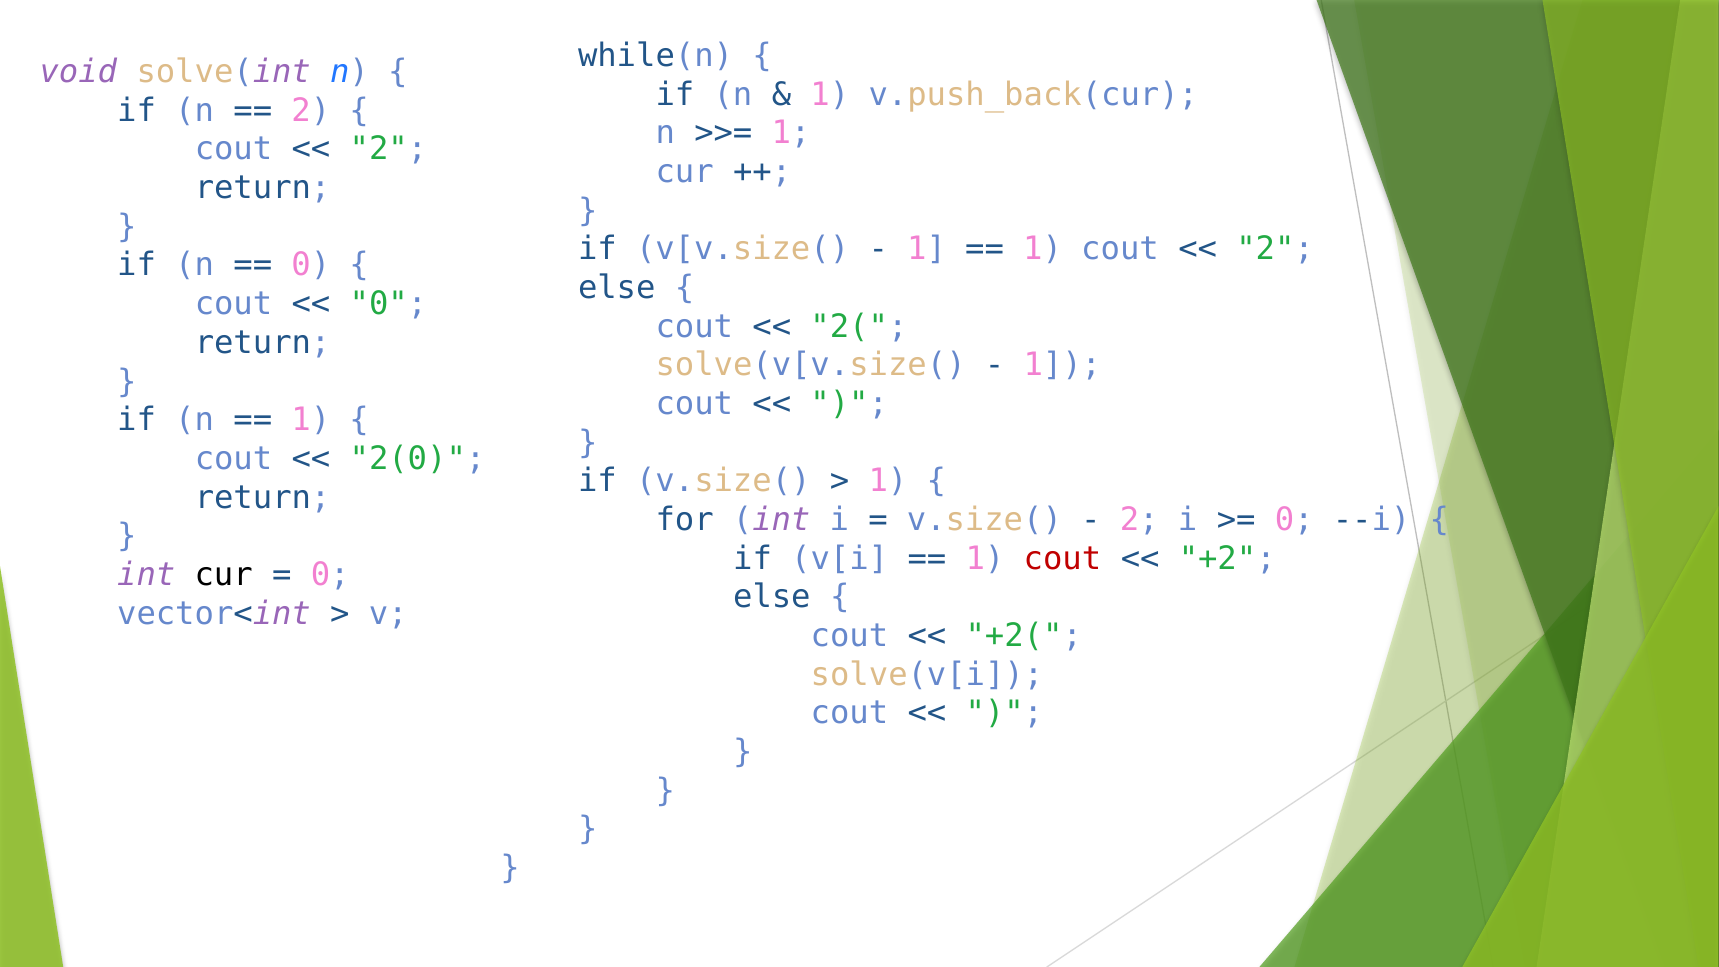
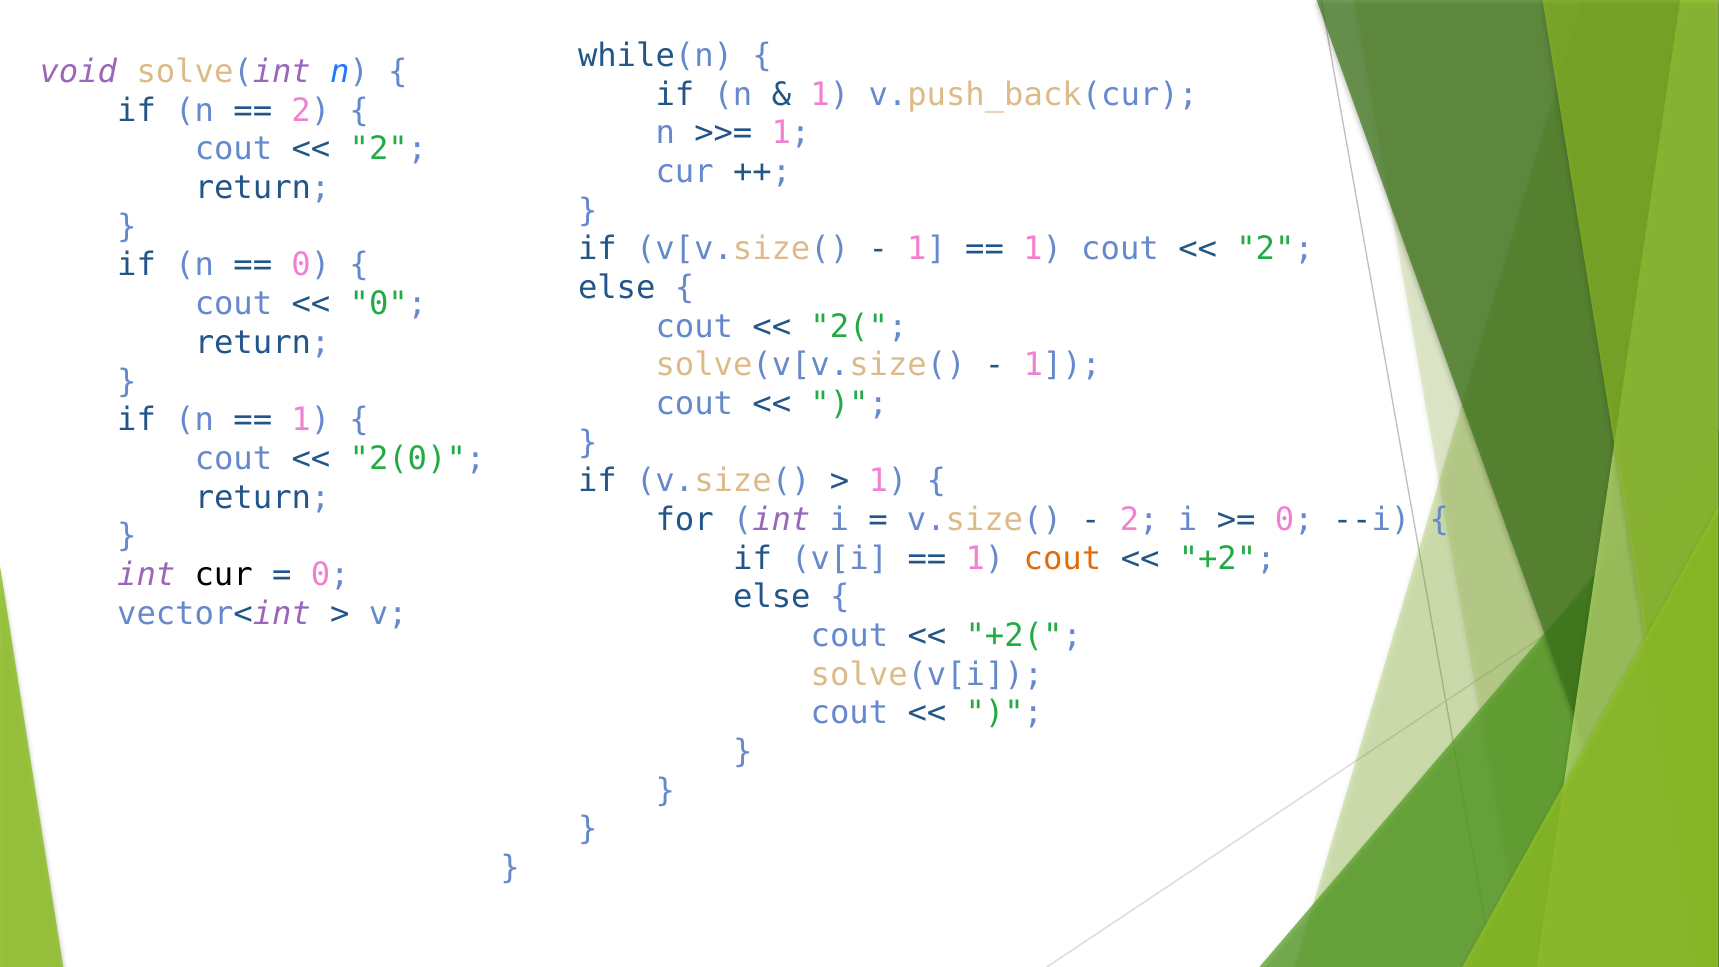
cout at (1062, 559) colour: red -> orange
